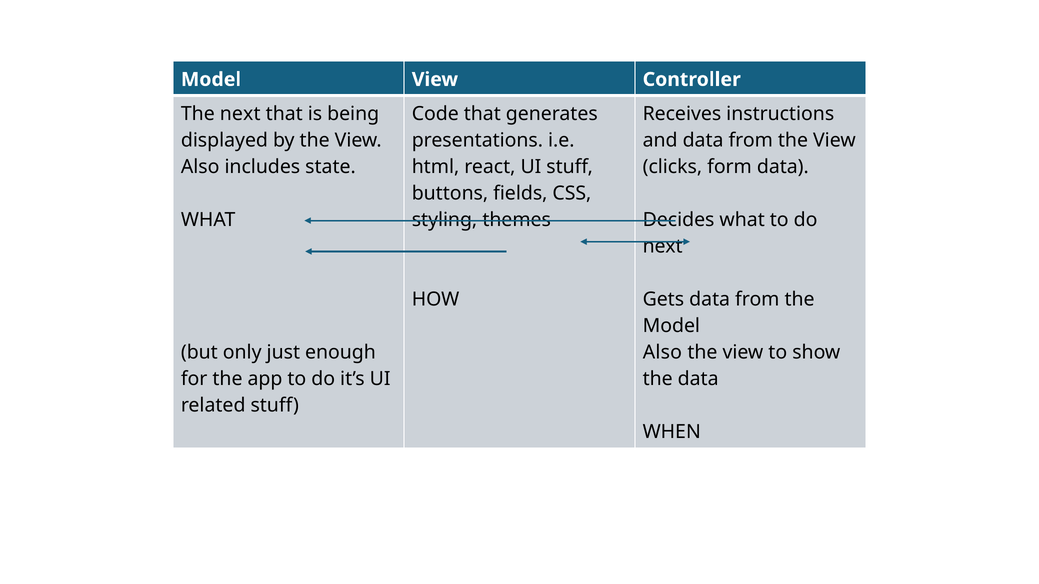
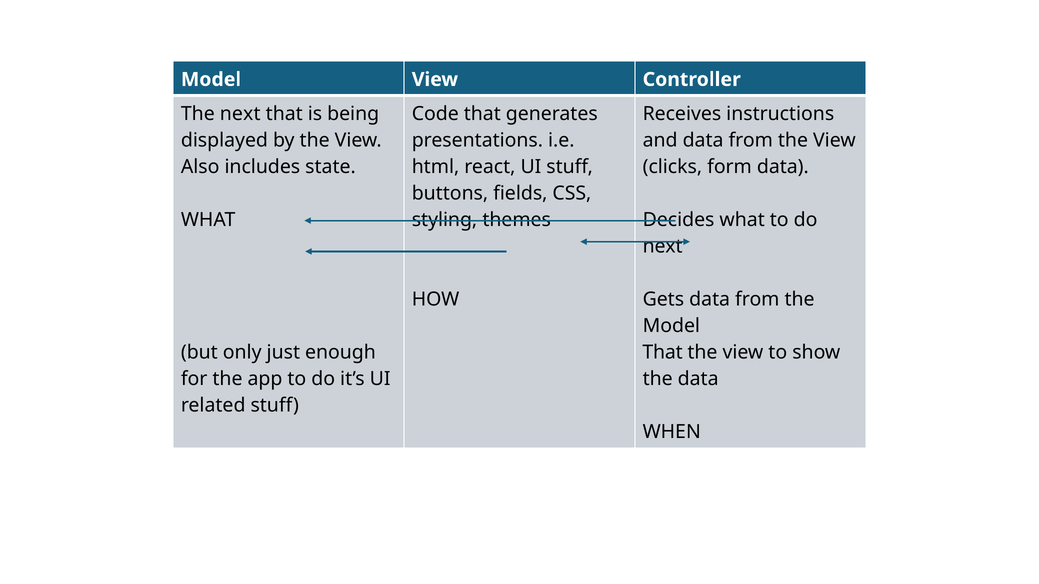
Also at (662, 352): Also -> That
